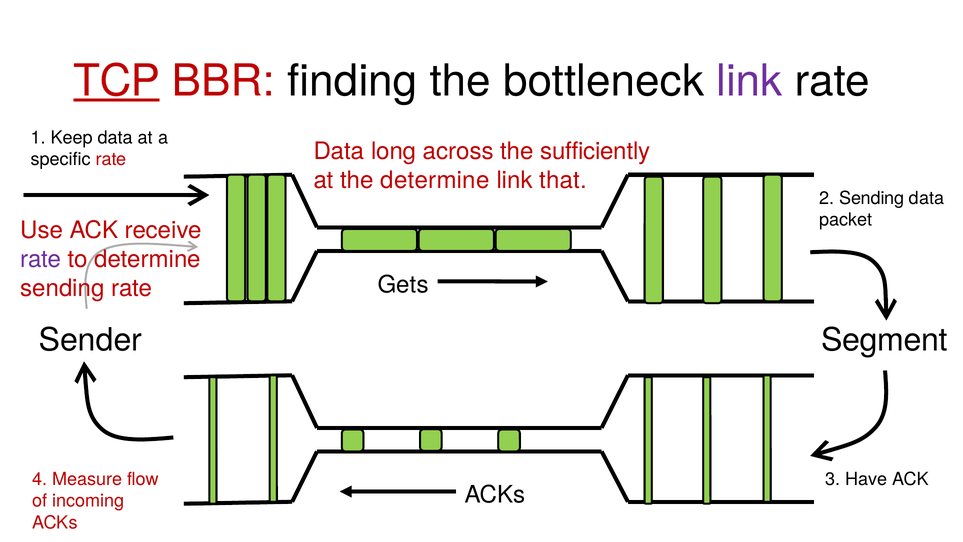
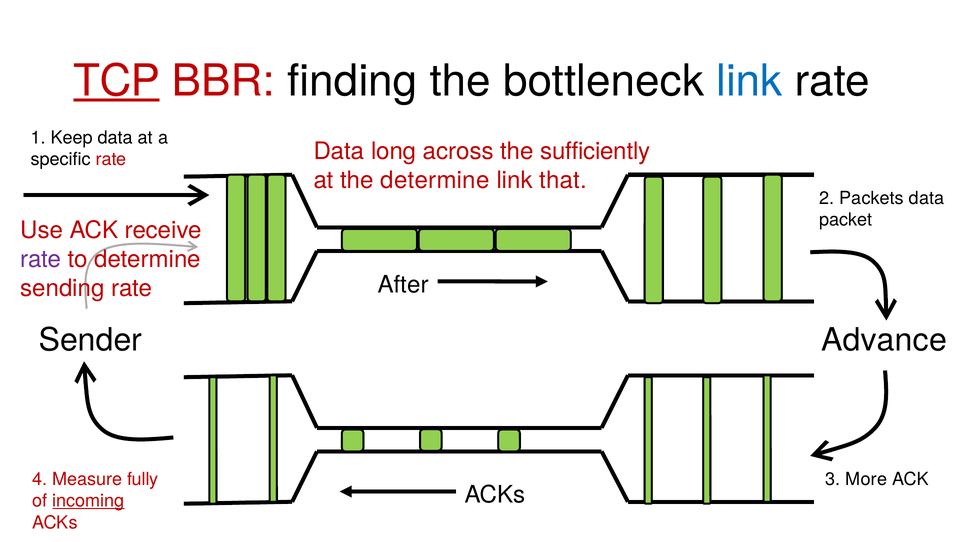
link at (749, 81) colour: purple -> blue
2 Sending: Sending -> Packets
Gets: Gets -> After
Segment: Segment -> Advance
flow: flow -> fully
Have: Have -> More
incoming underline: none -> present
